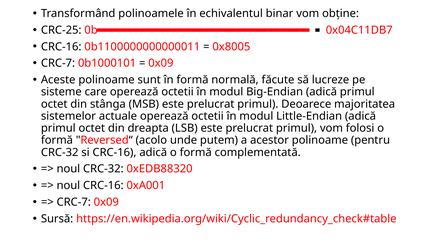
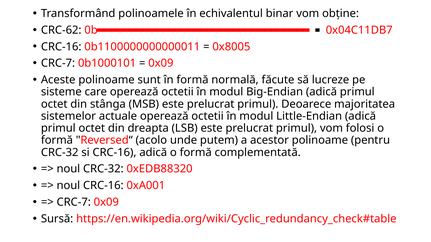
CRC-25: CRC-25 -> CRC-62
